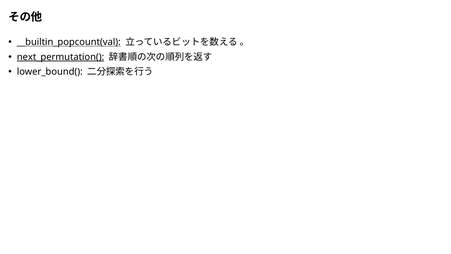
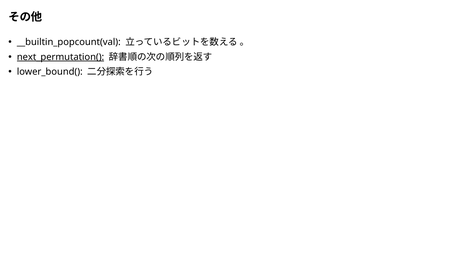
__builtin_popcount(val underline: present -> none
